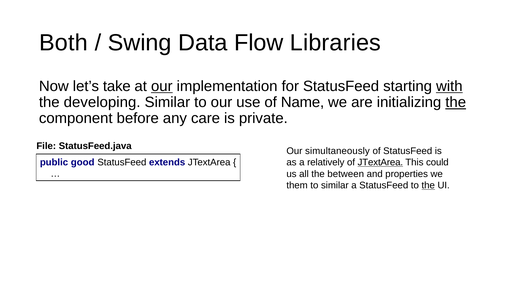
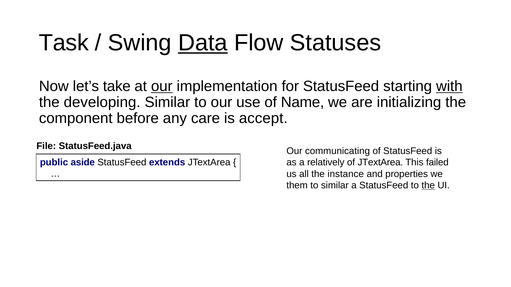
Both: Both -> Task
Data underline: none -> present
Libraries: Libraries -> Statuses
the at (456, 102) underline: present -> none
private: private -> accept
simultaneously: simultaneously -> communicating
good: good -> aside
JTextArea at (380, 163) underline: present -> none
could: could -> failed
between: between -> instance
